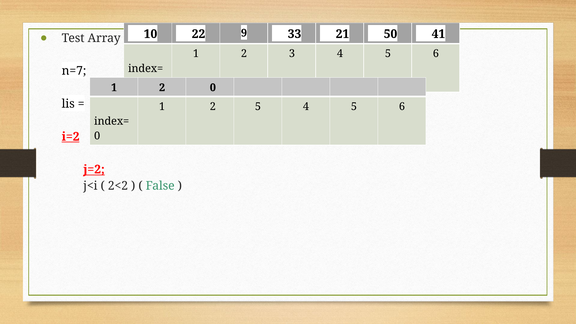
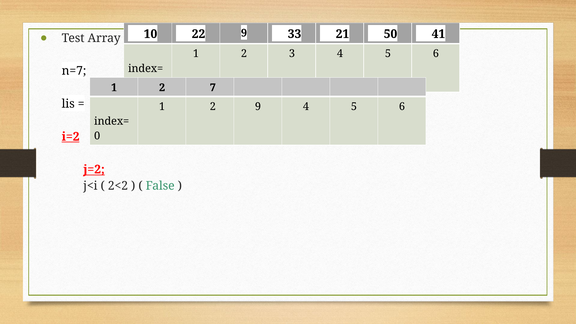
2 0: 0 -> 7
2 5: 5 -> 9
